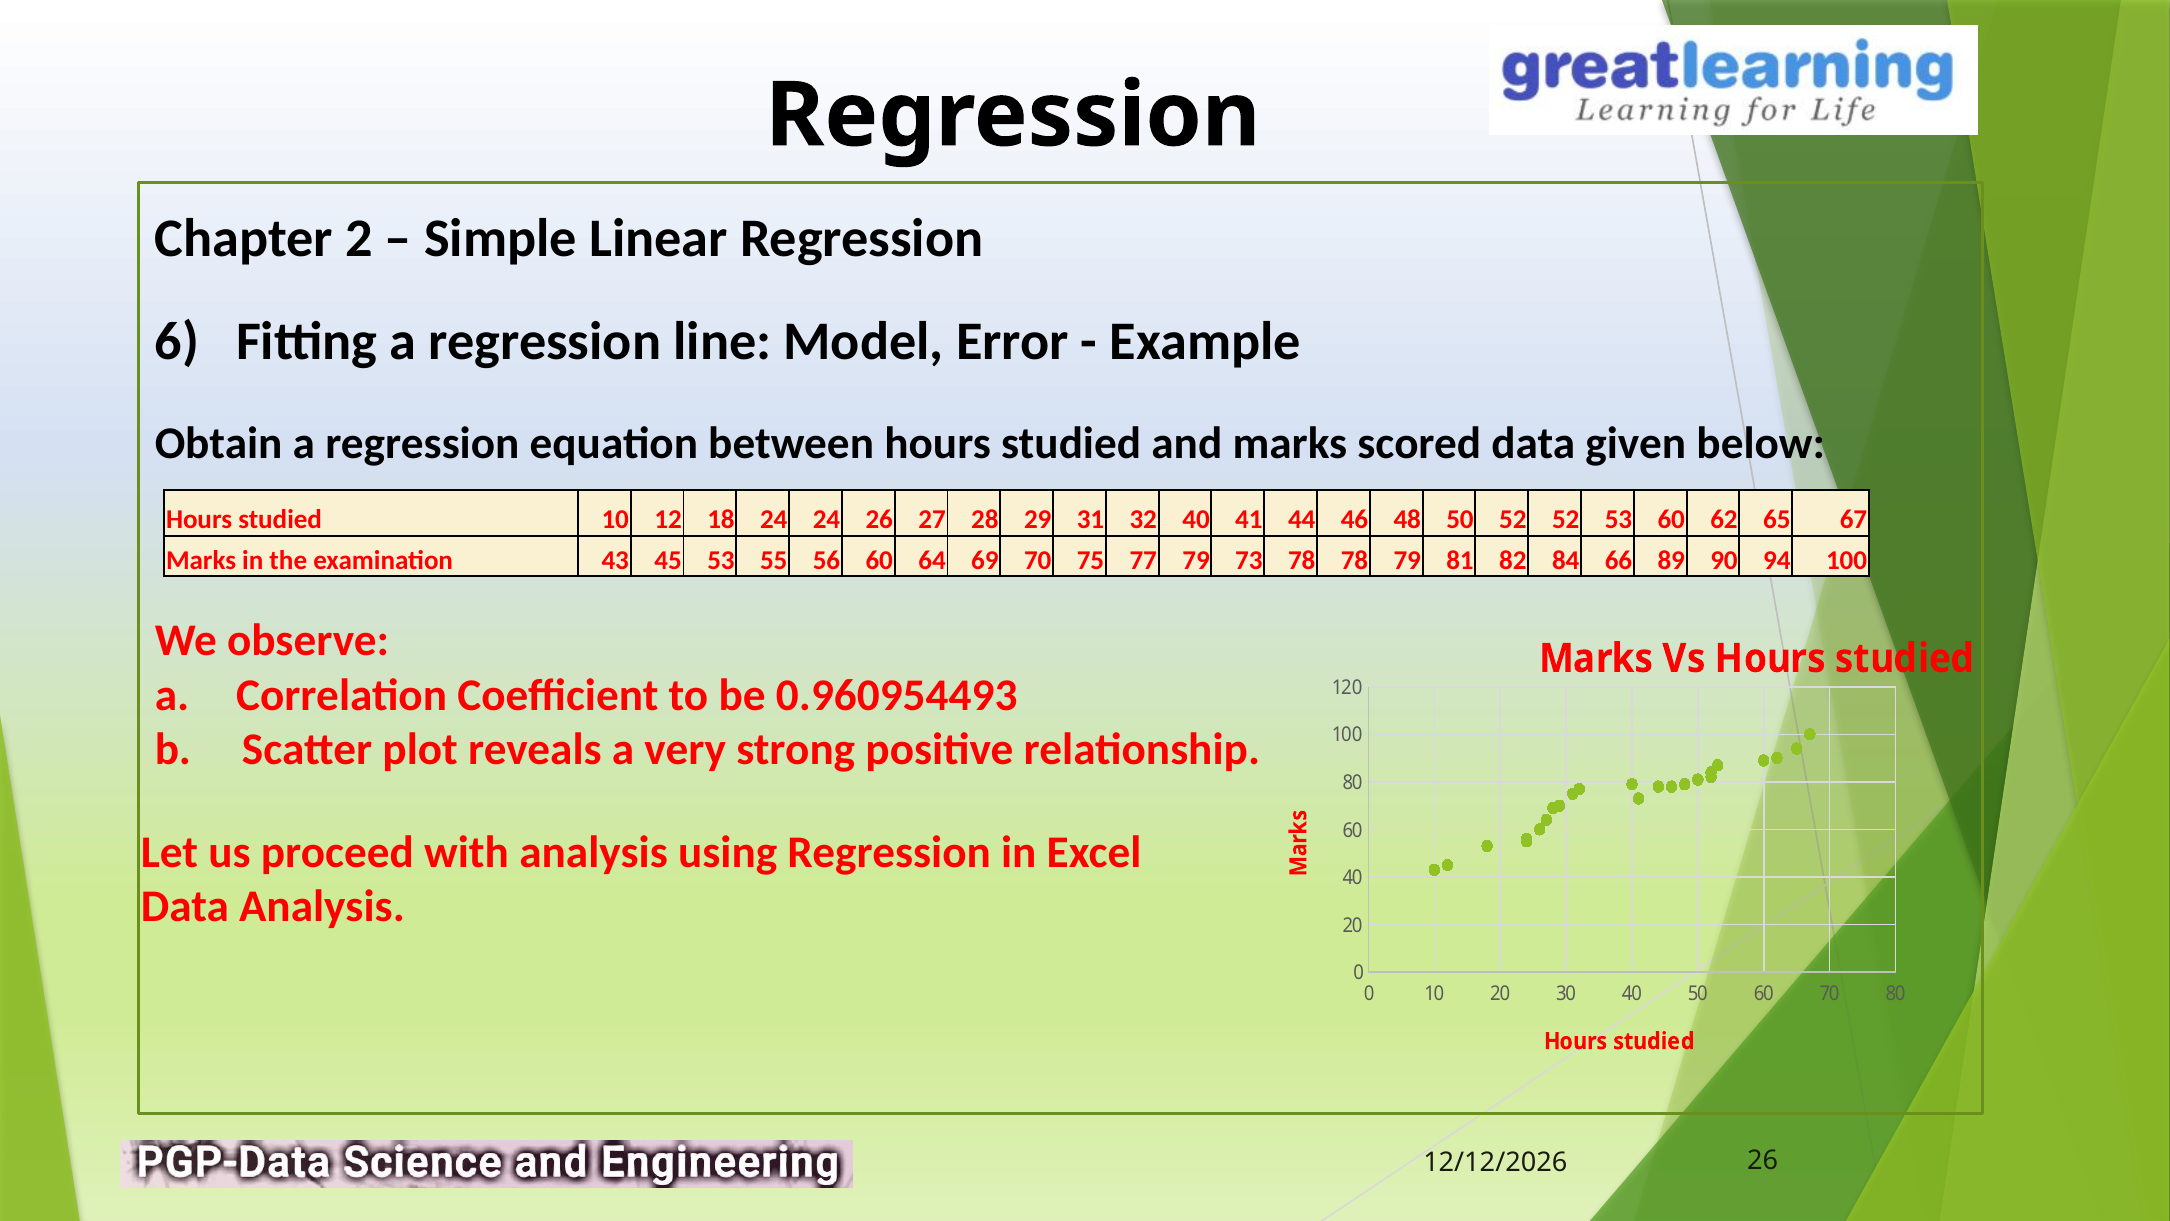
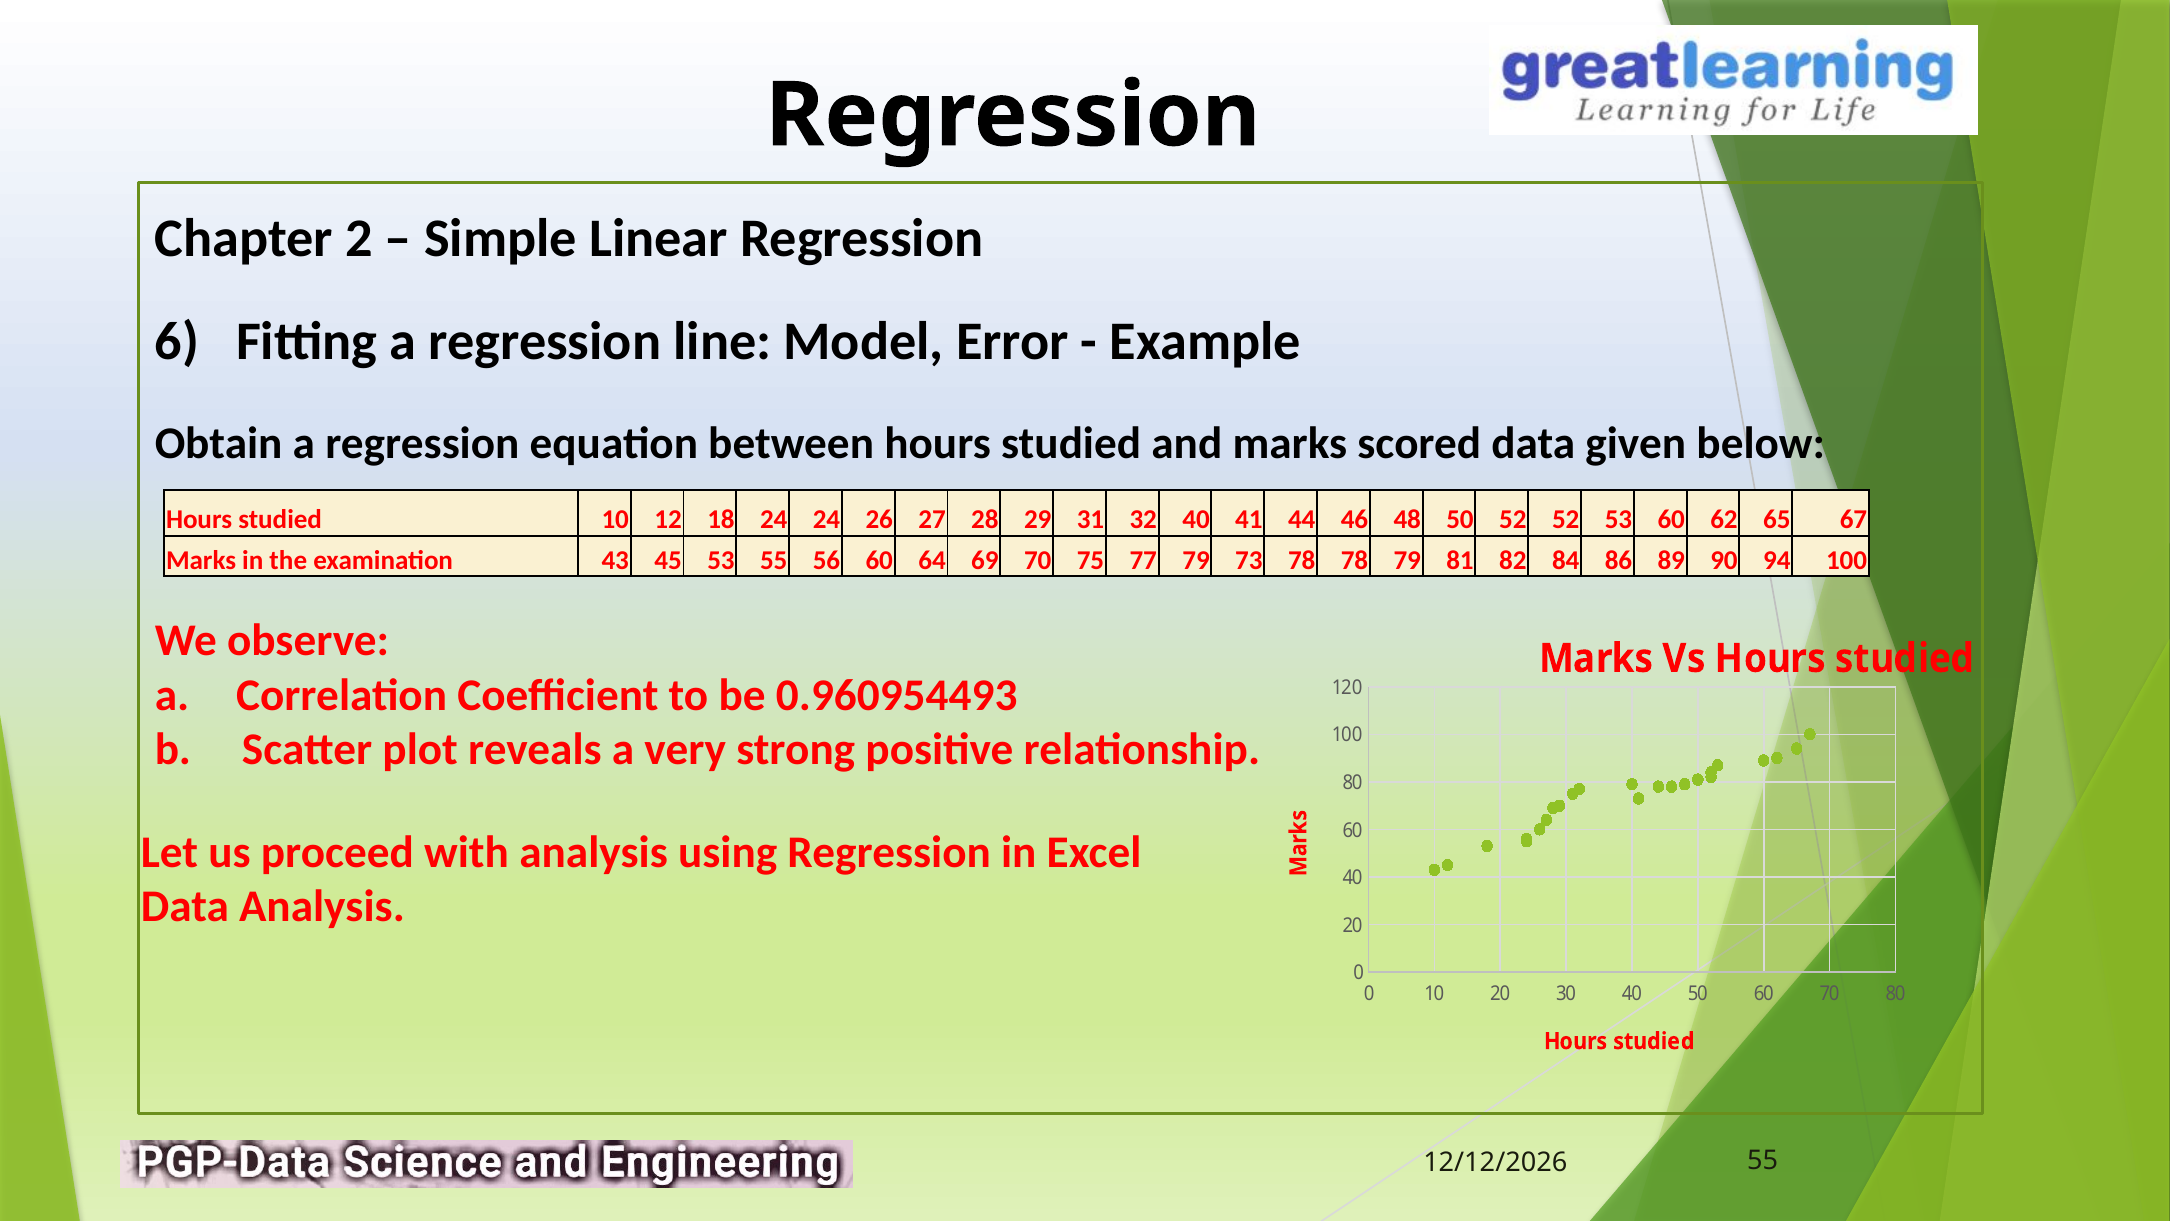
66: 66 -> 86
26 at (1763, 1160): 26 -> 55
